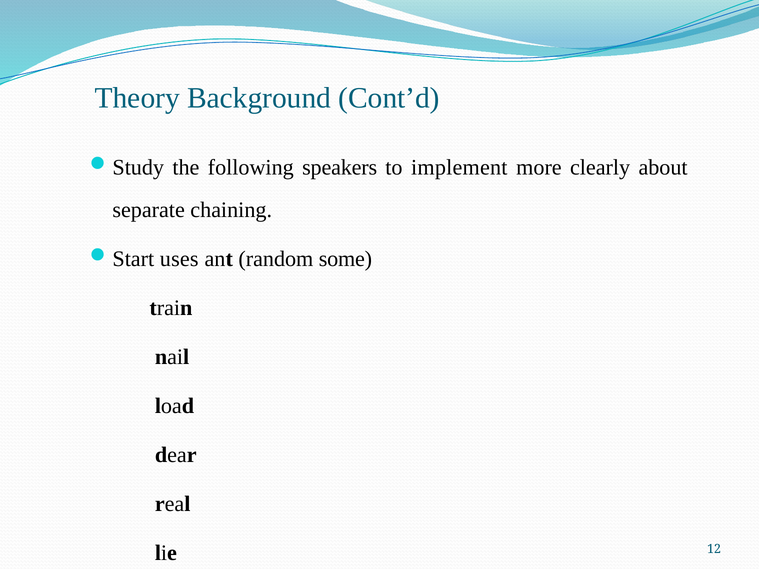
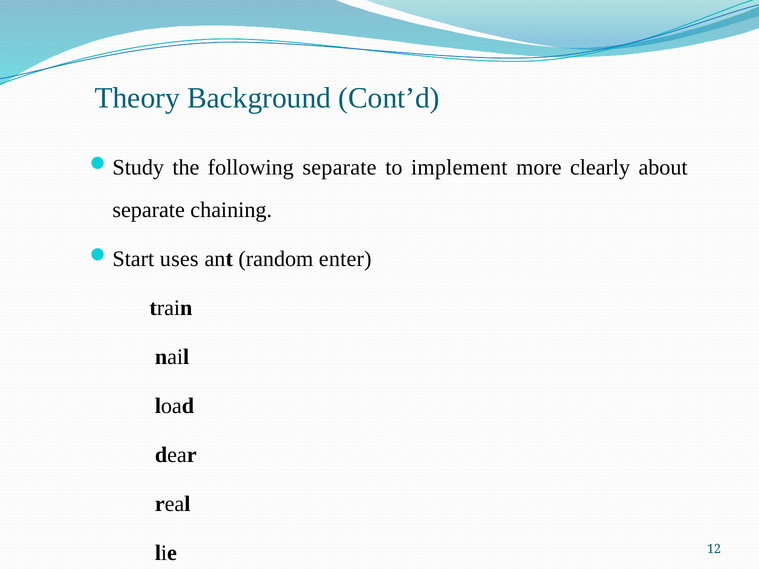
following speakers: speakers -> separate
some: some -> enter
